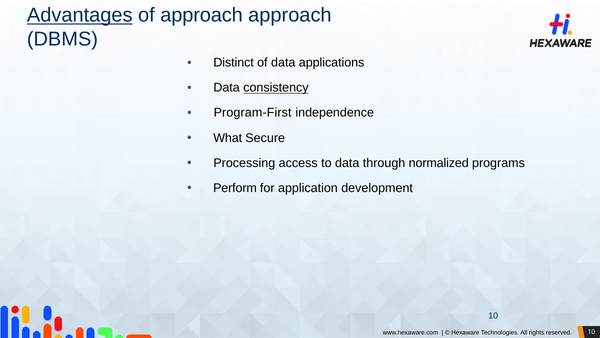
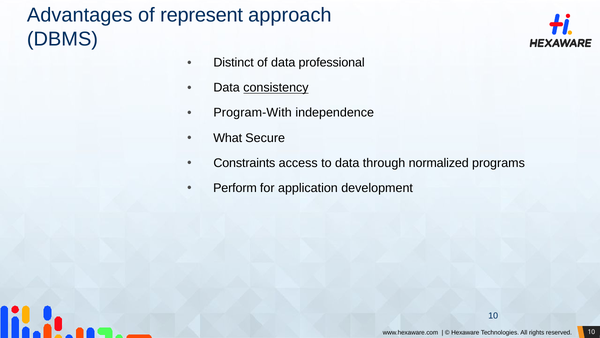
Advantages underline: present -> none
of approach: approach -> represent
applications: applications -> professional
Program-First: Program-First -> Program-With
Processing: Processing -> Constraints
